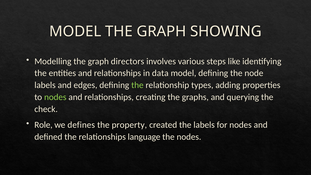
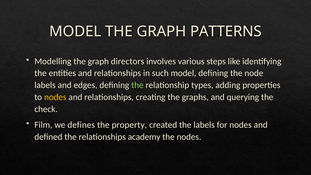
SHOWING: SHOWING -> PATTERNS
data: data -> such
nodes at (55, 97) colour: light green -> yellow
Role: Role -> Film
language: language -> academy
